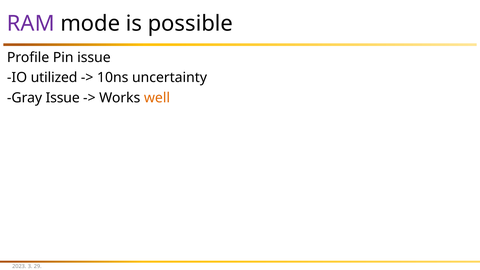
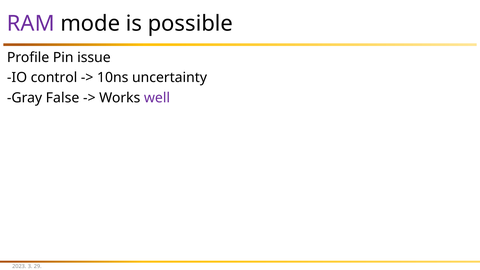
utilized: utilized -> control
Gray Issue: Issue -> False
well colour: orange -> purple
